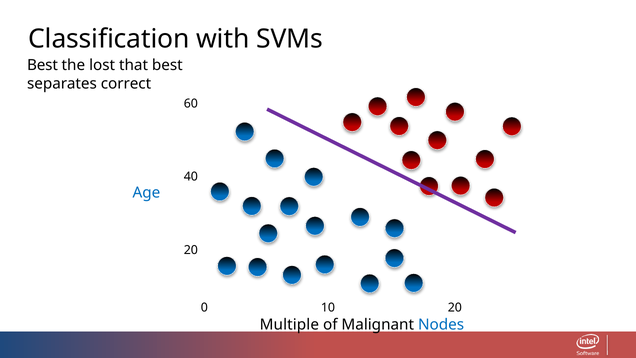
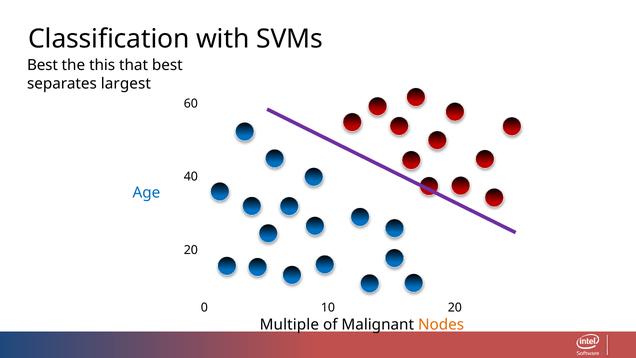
lost: lost -> this
correct: correct -> largest
Nodes colour: blue -> orange
